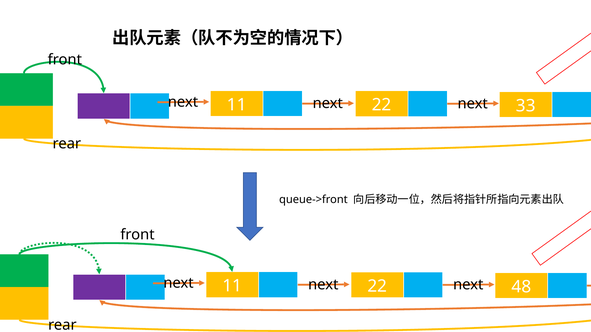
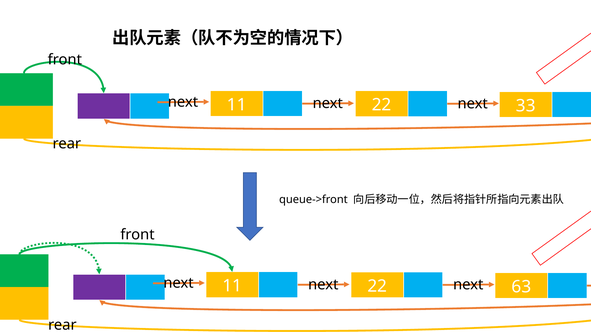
48: 48 -> 63
